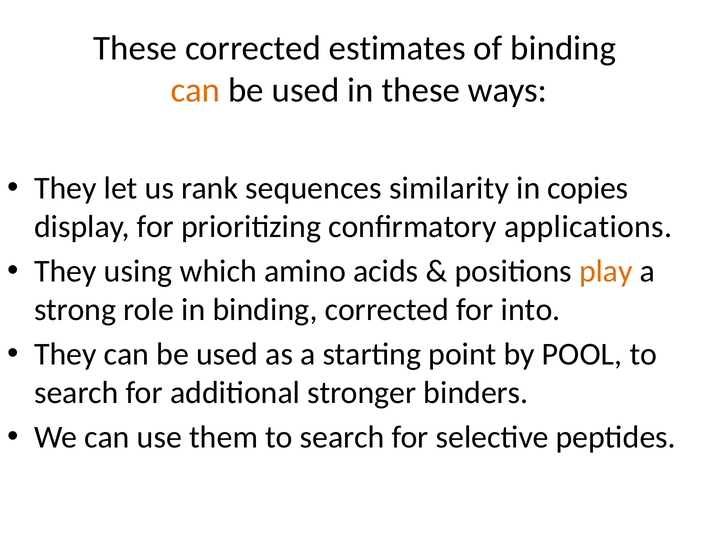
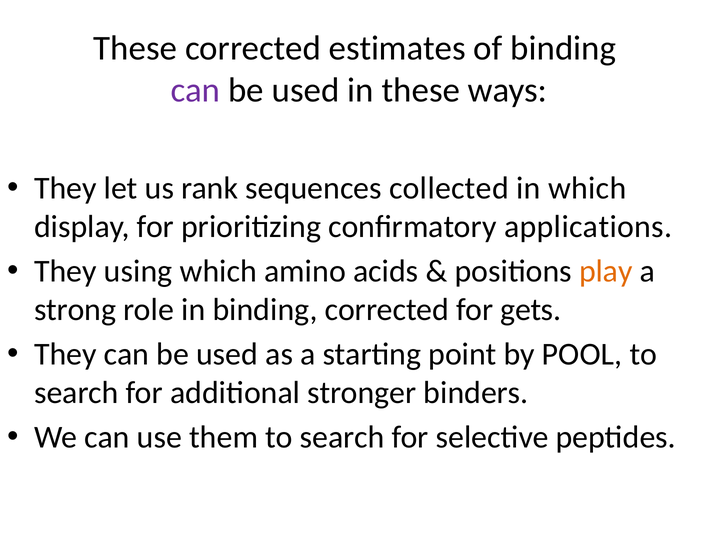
can at (195, 90) colour: orange -> purple
similarity: similarity -> collected
in copies: copies -> which
into: into -> gets
